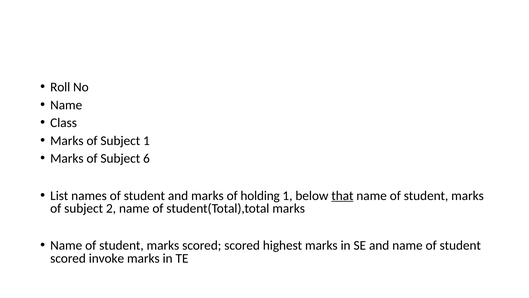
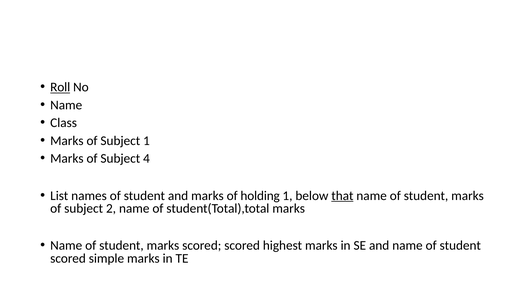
Roll underline: none -> present
6: 6 -> 4
invoke: invoke -> simple
